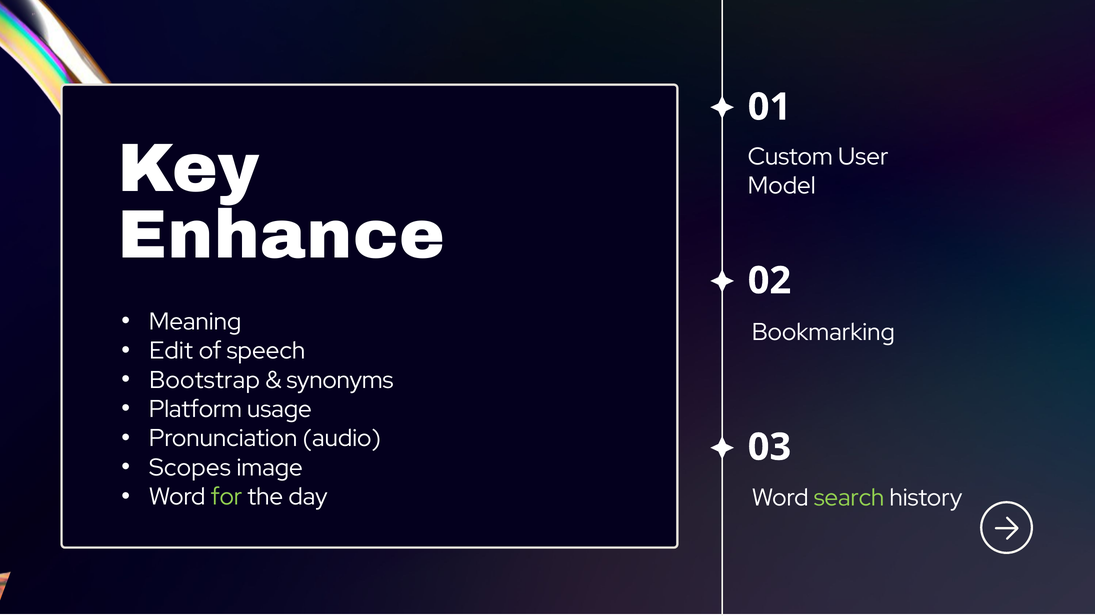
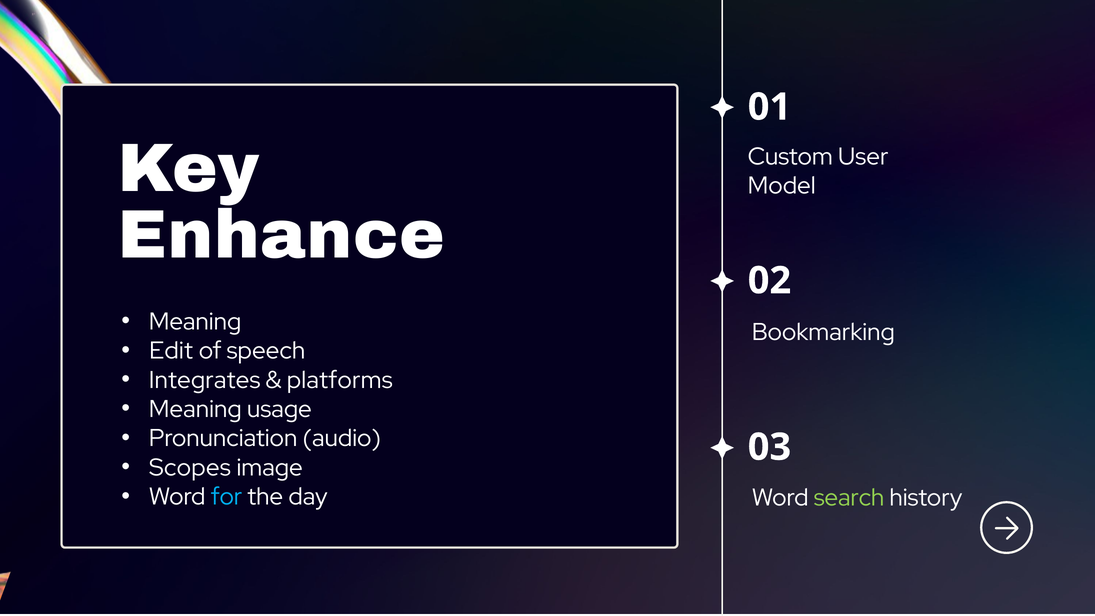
Bootstrap: Bootstrap -> Integrates
synonyms: synonyms -> platforms
Platform at (195, 409): Platform -> Meaning
for colour: light green -> light blue
